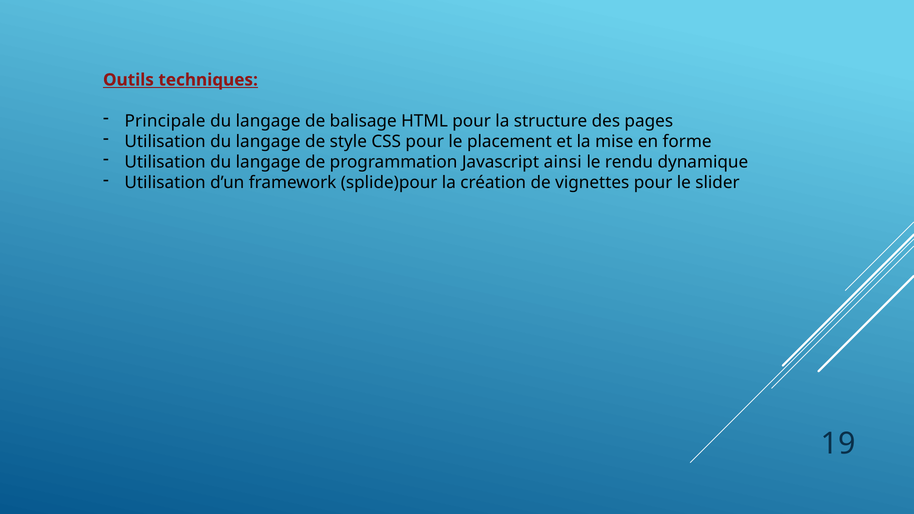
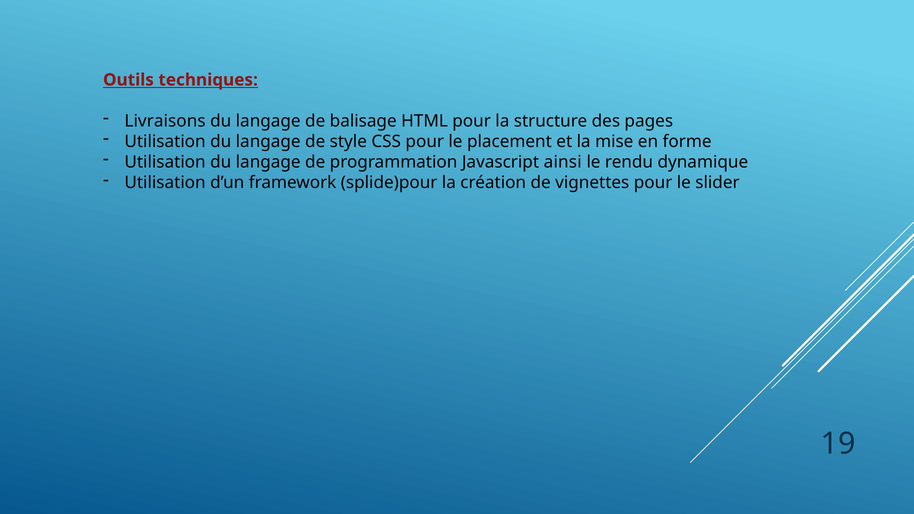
Principale: Principale -> Livraisons
